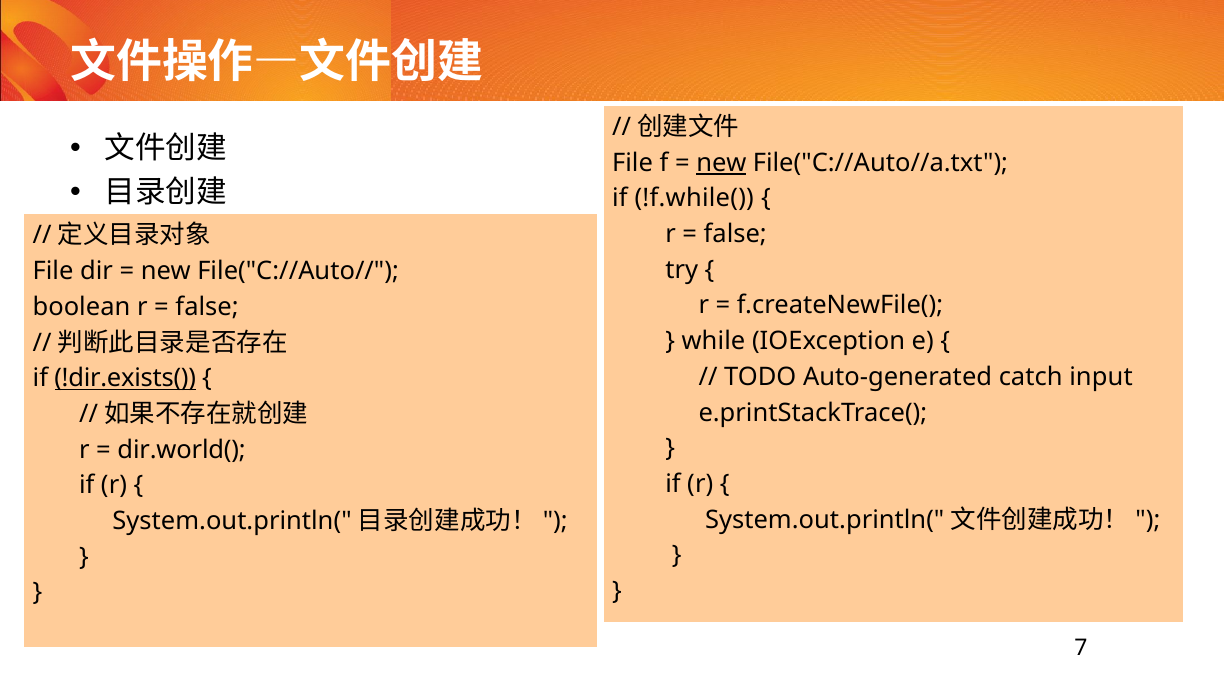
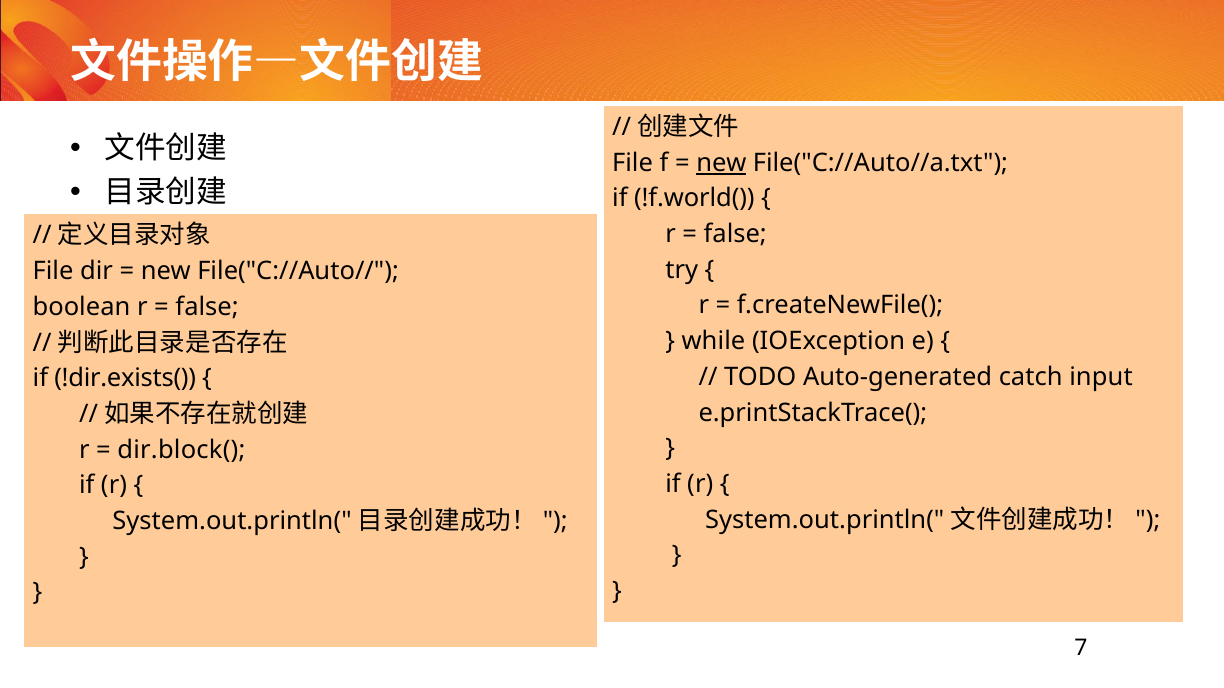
!f.while(: !f.while( -> !f.world(
!dir.exists( underline: present -> none
dir.world(: dir.world( -> dir.block(
